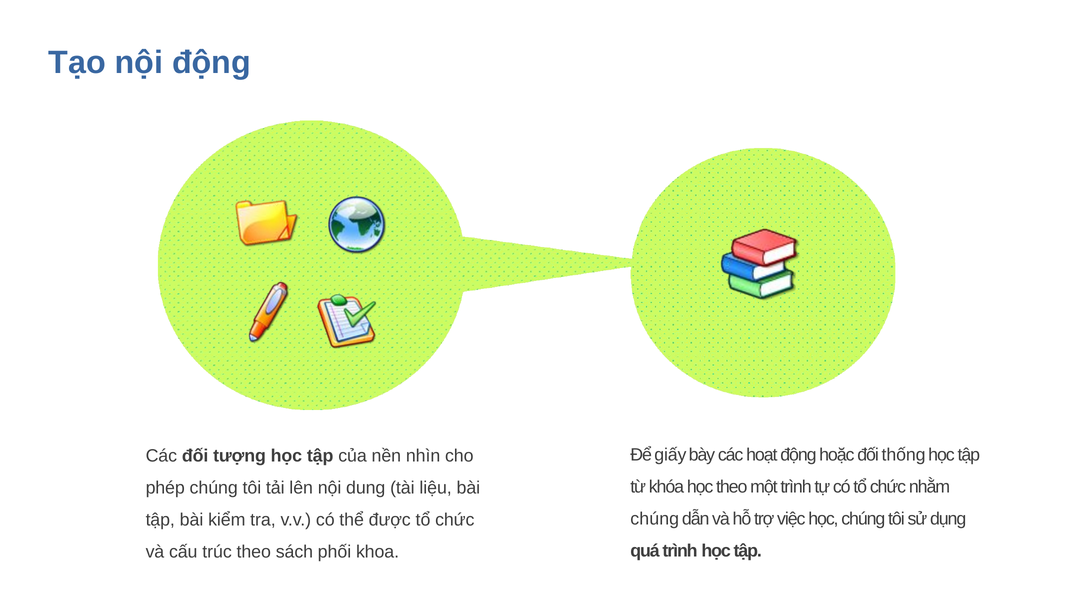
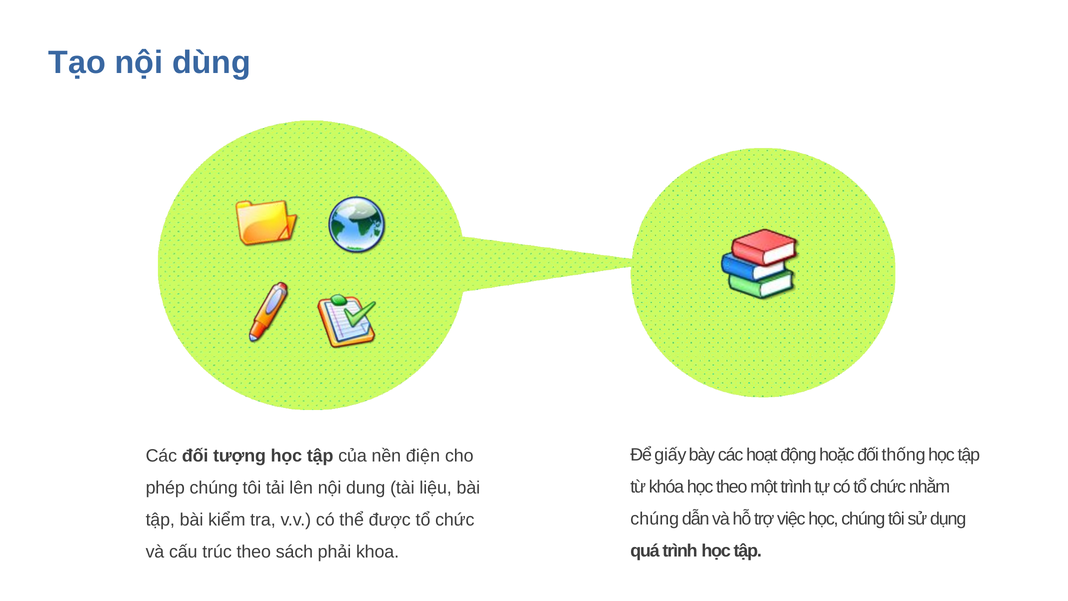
nội động: động -> dùng
nhìn: nhìn -> điện
phối: phối -> phải
